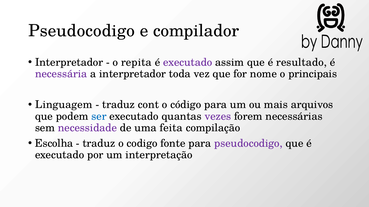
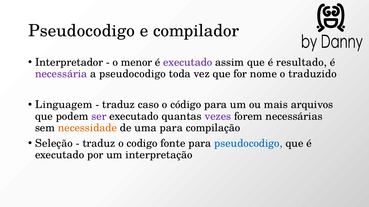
repita: repita -> menor
a interpretador: interpretador -> pseudocodigo
principais: principais -> traduzido
cont: cont -> caso
ser colour: blue -> purple
necessidade colour: purple -> orange
uma feita: feita -> para
Escolha: Escolha -> Seleção
pseudocodigo at (248, 144) colour: purple -> blue
